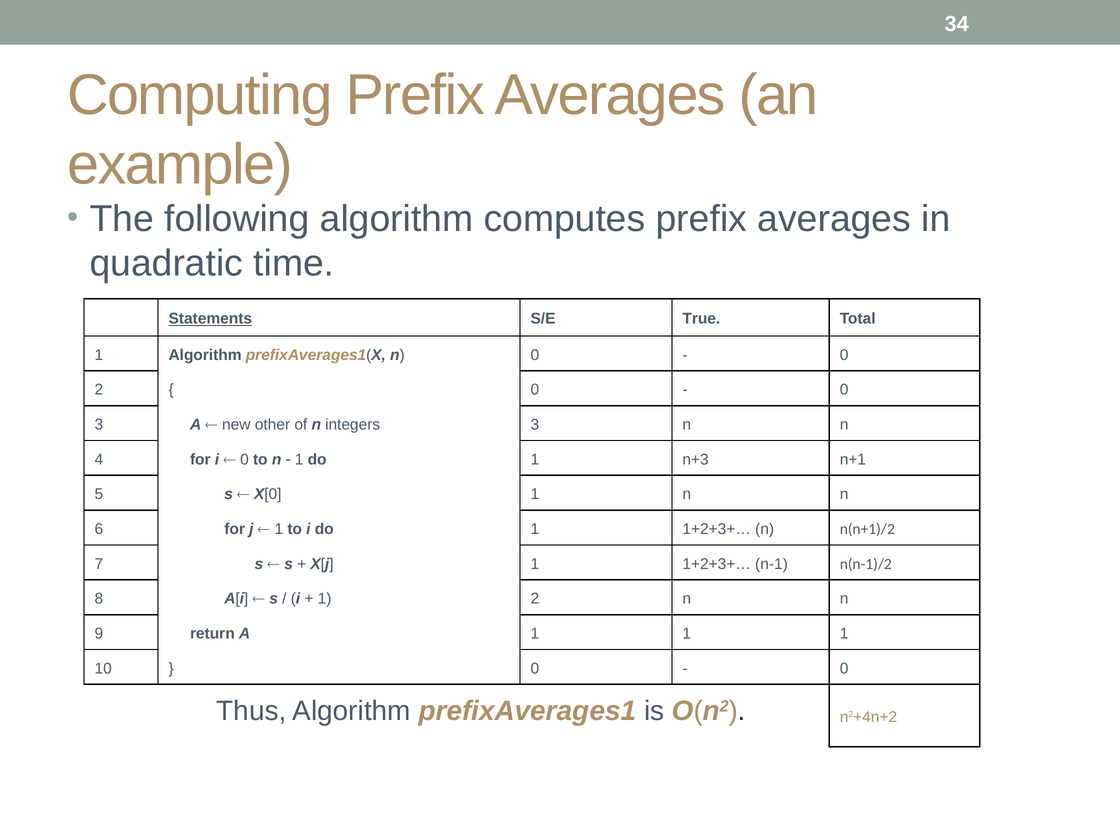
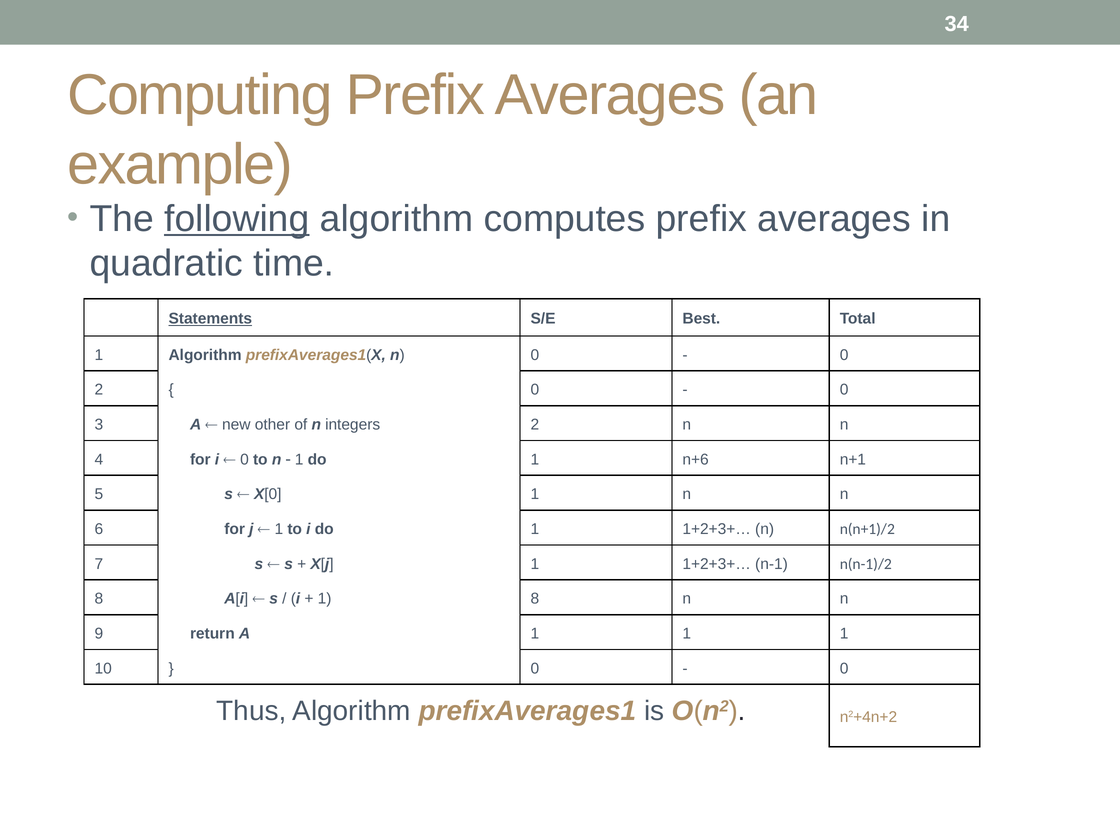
following underline: none -> present
True: True -> Best
integers 3: 3 -> 2
n+3: n+3 -> n+6
1 2: 2 -> 8
